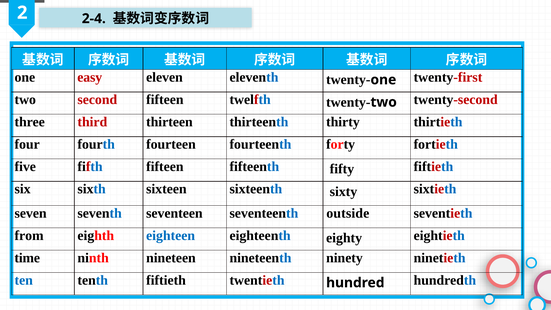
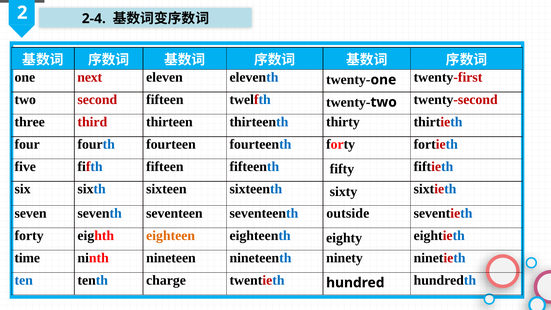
easy: easy -> next
from at (29, 235): from -> forty
eighteen colour: blue -> orange
tenth fiftieth: fiftieth -> charge
